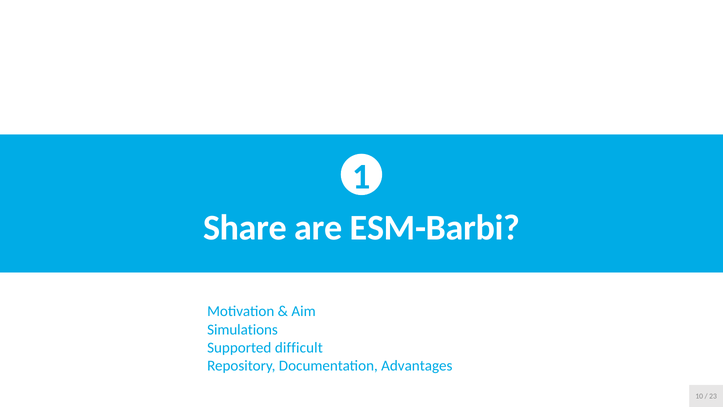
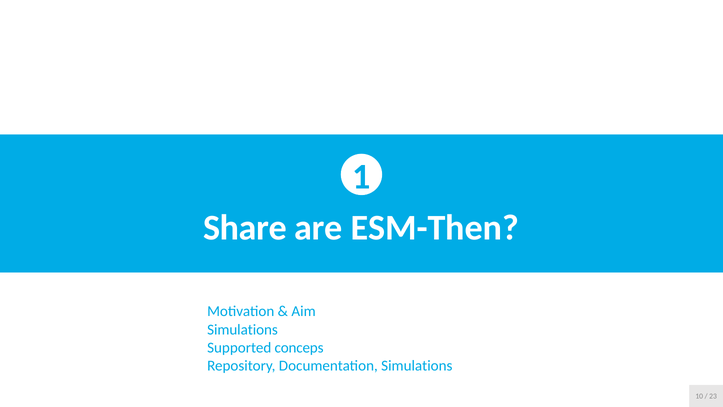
ESM-Barbi: ESM-Barbi -> ESM-Then
difficult: difficult -> conceps
Documentation Advantages: Advantages -> Simulations
